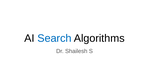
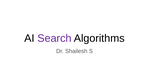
Search colour: blue -> purple
